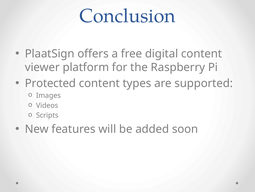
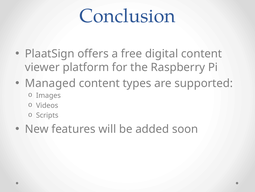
Protected: Protected -> Managed
